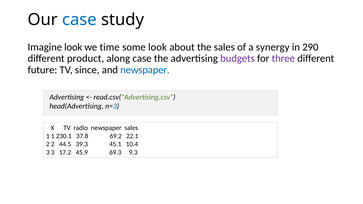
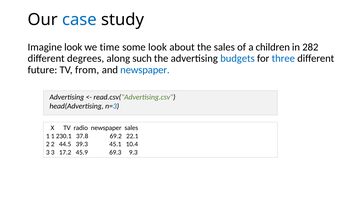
synergy: synergy -> children
290: 290 -> 282
product: product -> degrees
along case: case -> such
budgets colour: purple -> blue
three colour: purple -> blue
since: since -> from
